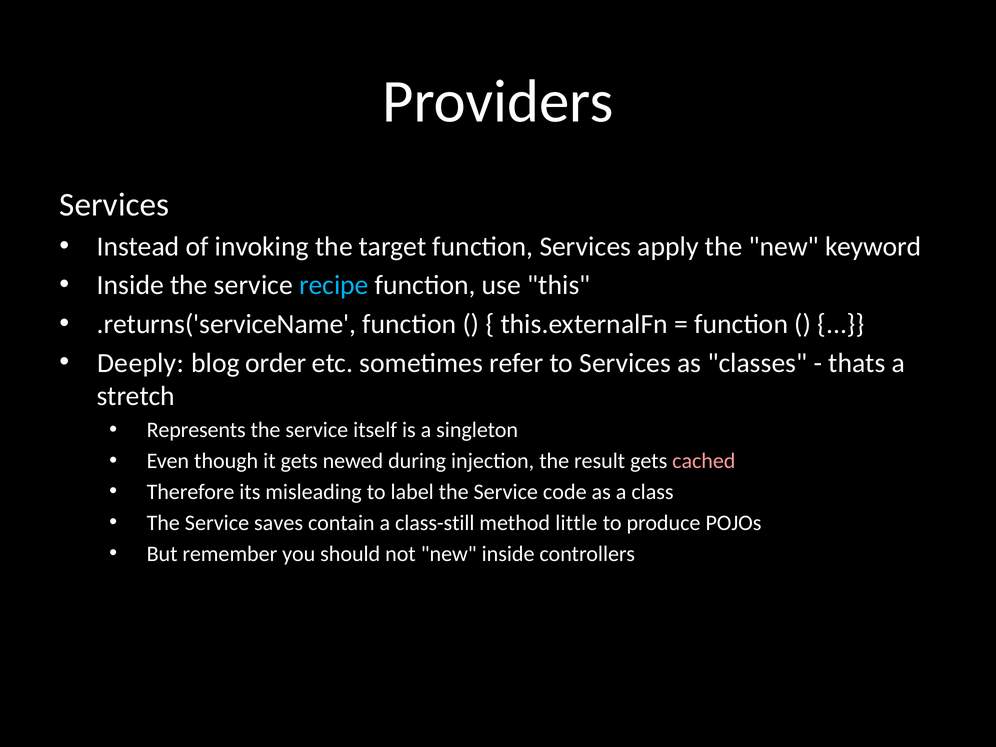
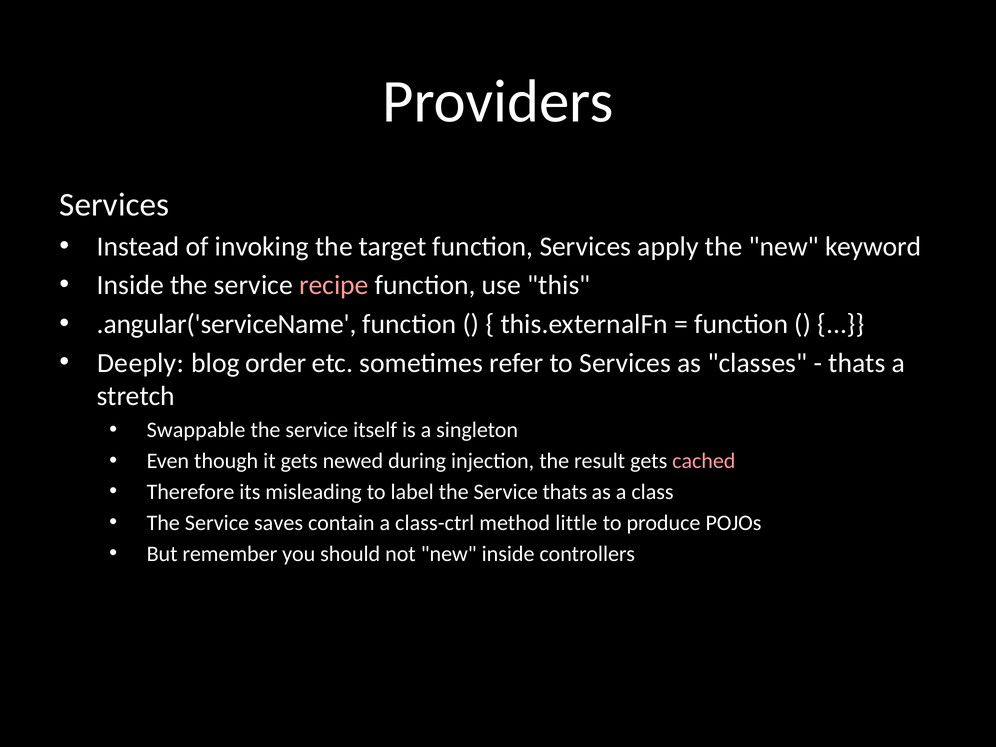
recipe colour: light blue -> pink
.returns('serviceName: .returns('serviceName -> .angular('serviceName
Represents: Represents -> Swappable
Service code: code -> thats
class-still: class-still -> class-ctrl
